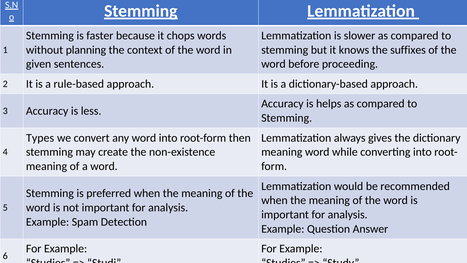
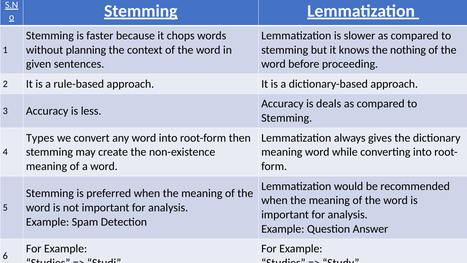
suffixes: suffixes -> nothing
helps: helps -> deals
